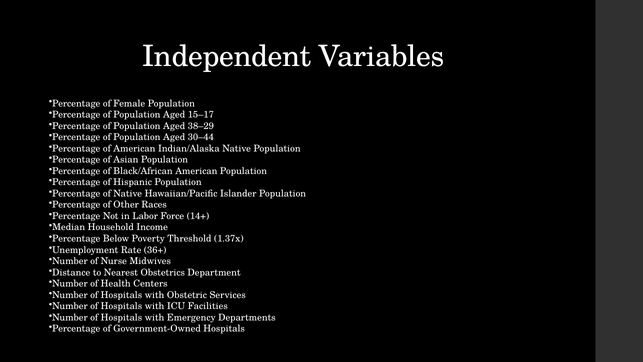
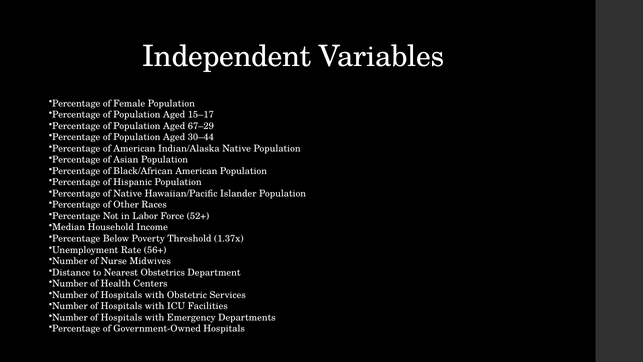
38–29: 38–29 -> 67–29
14+: 14+ -> 52+
36+: 36+ -> 56+
